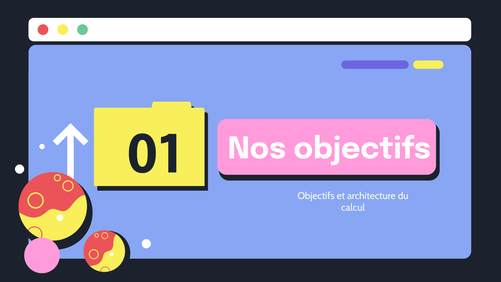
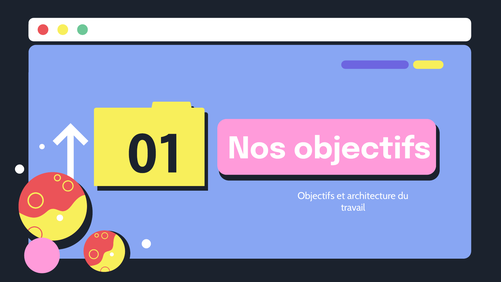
calcul: calcul -> travail
